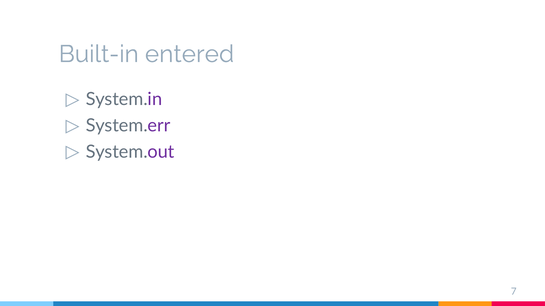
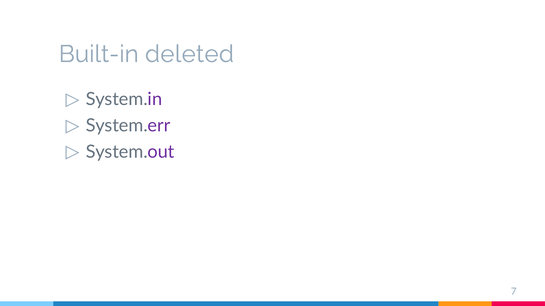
entered: entered -> deleted
